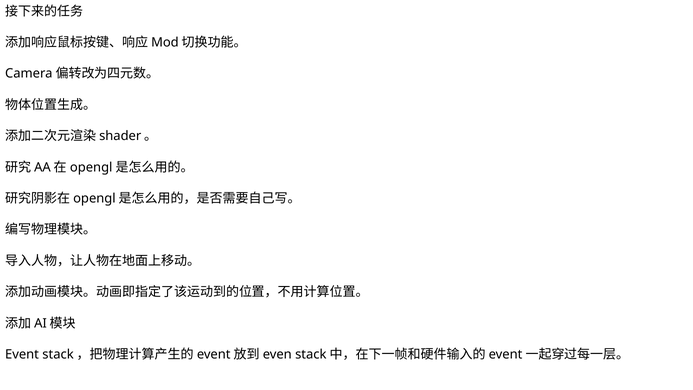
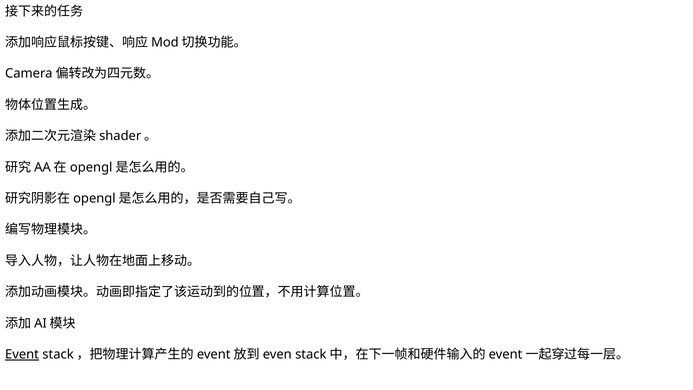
Event underline: none -> present
